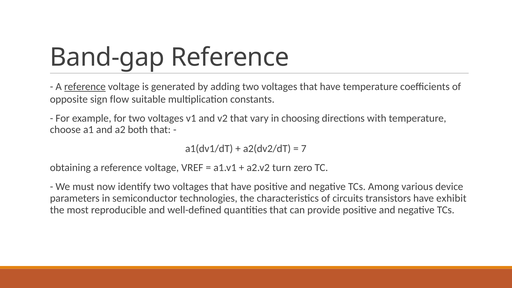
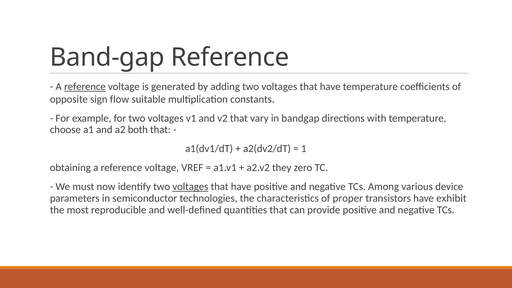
choosing: choosing -> bandgap
7: 7 -> 1
turn: turn -> they
voltages at (190, 187) underline: none -> present
circuits: circuits -> proper
